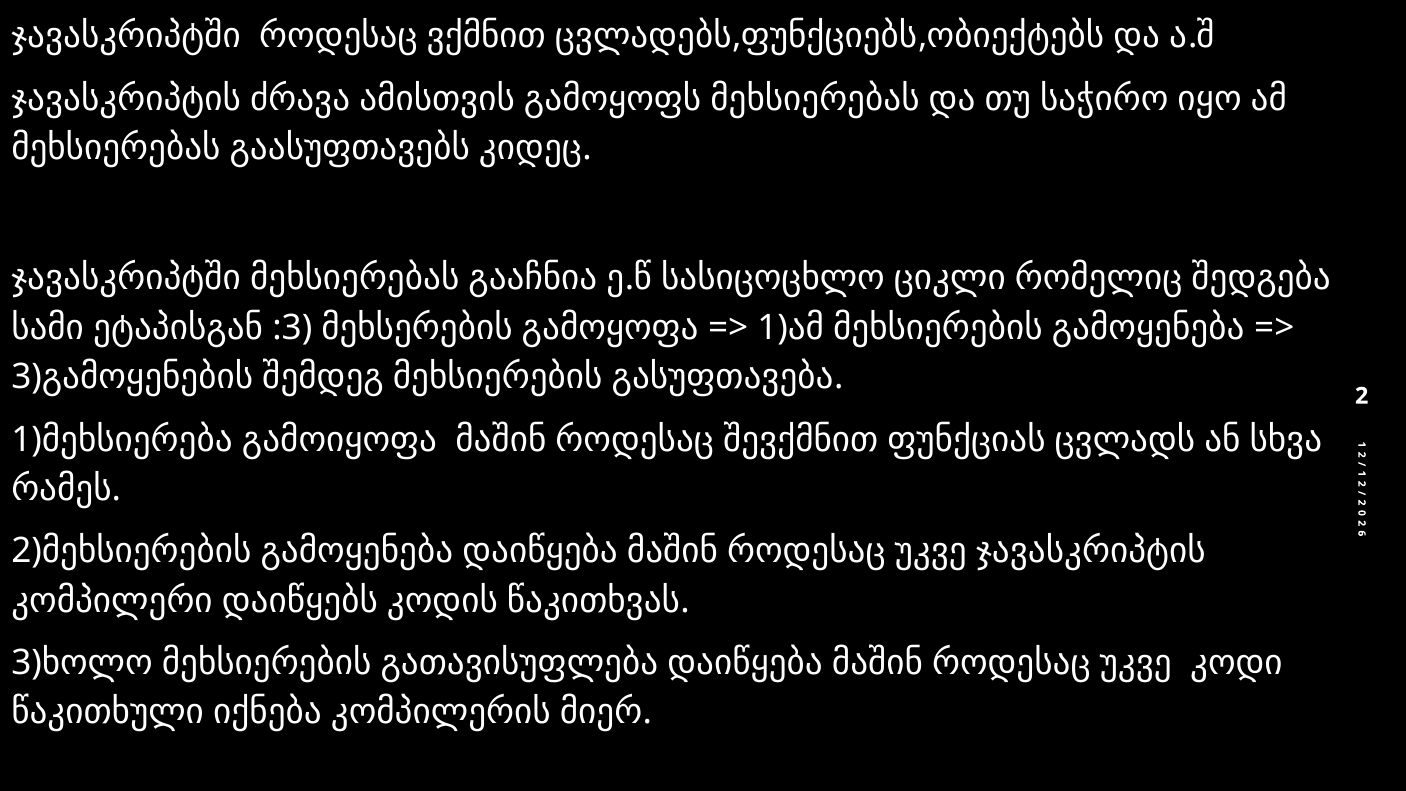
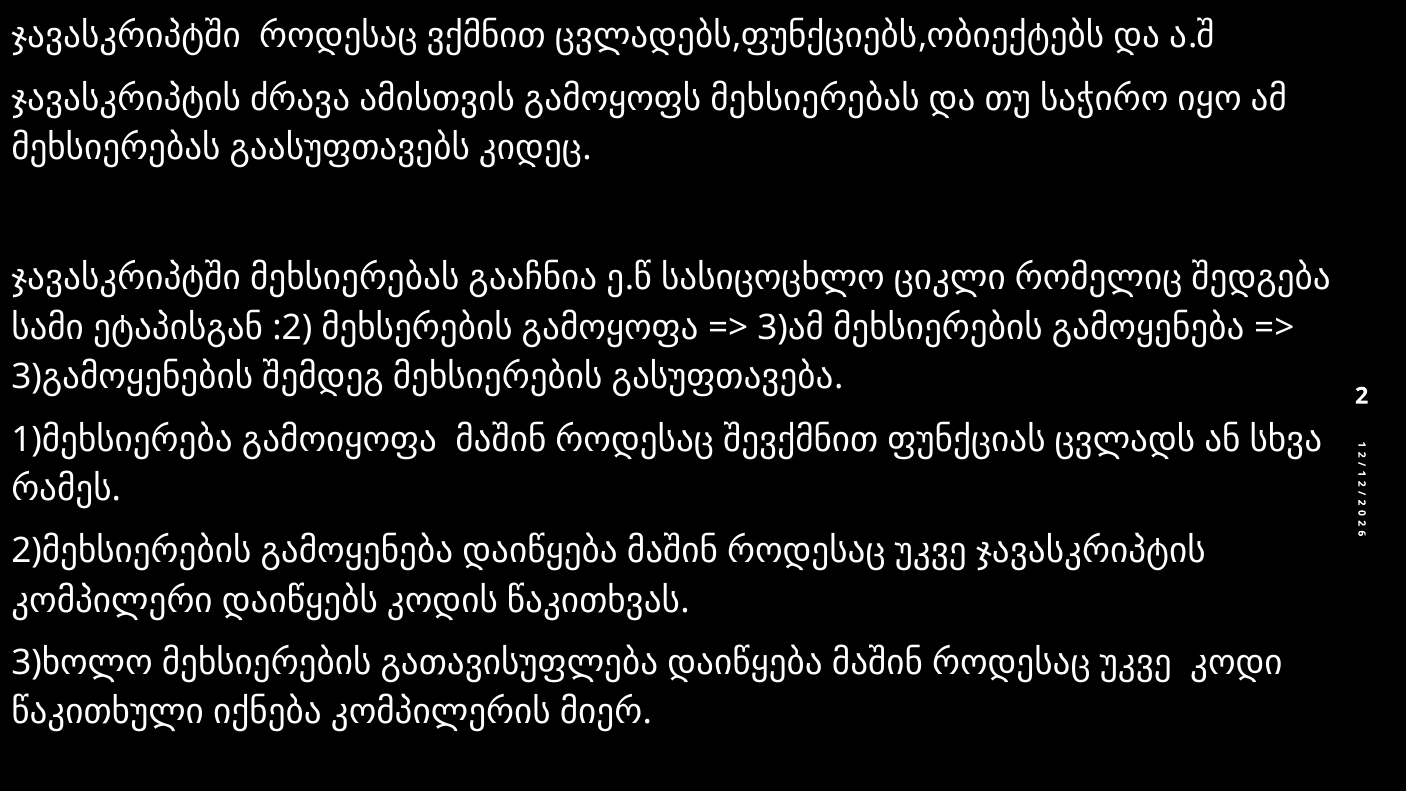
:3: :3 -> :2
1 at (773, 328): 1 -> 3
